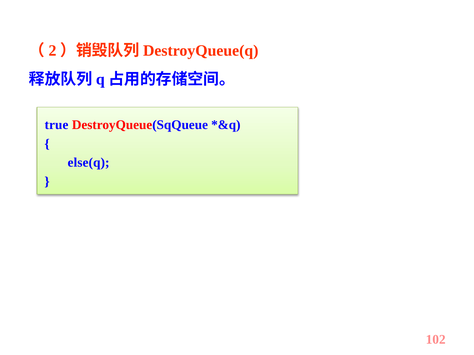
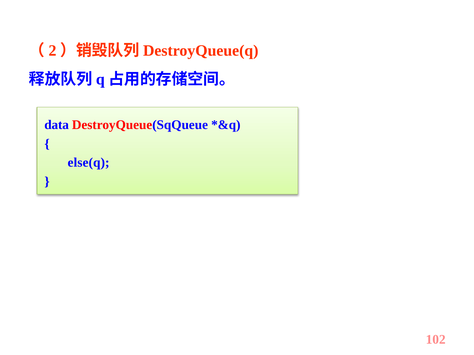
true: true -> data
